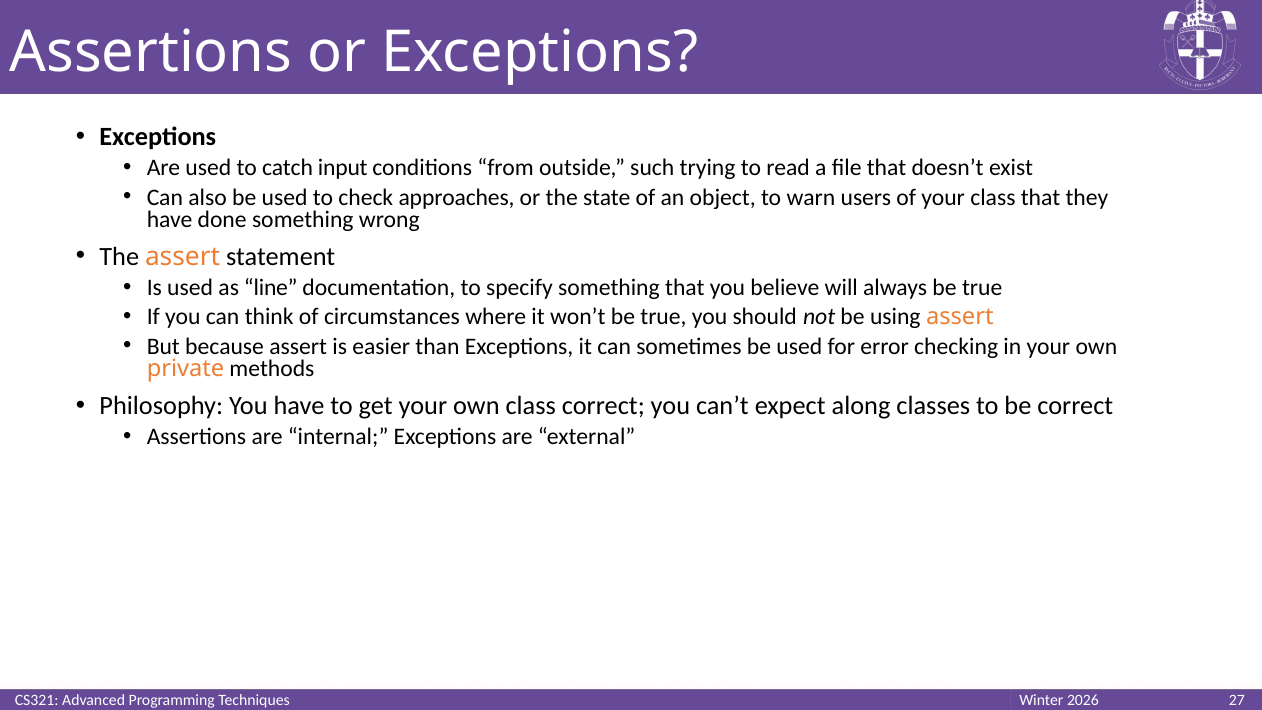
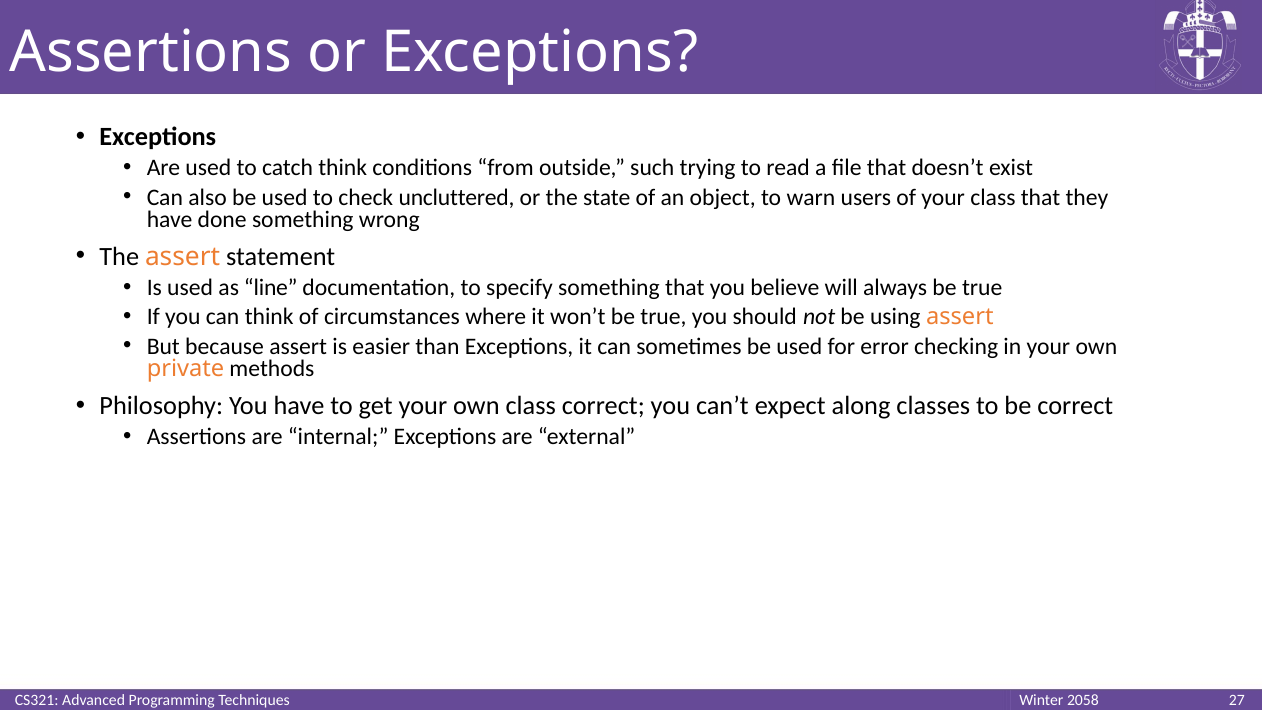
catch input: input -> think
approaches: approaches -> uncluttered
2026: 2026 -> 2058
